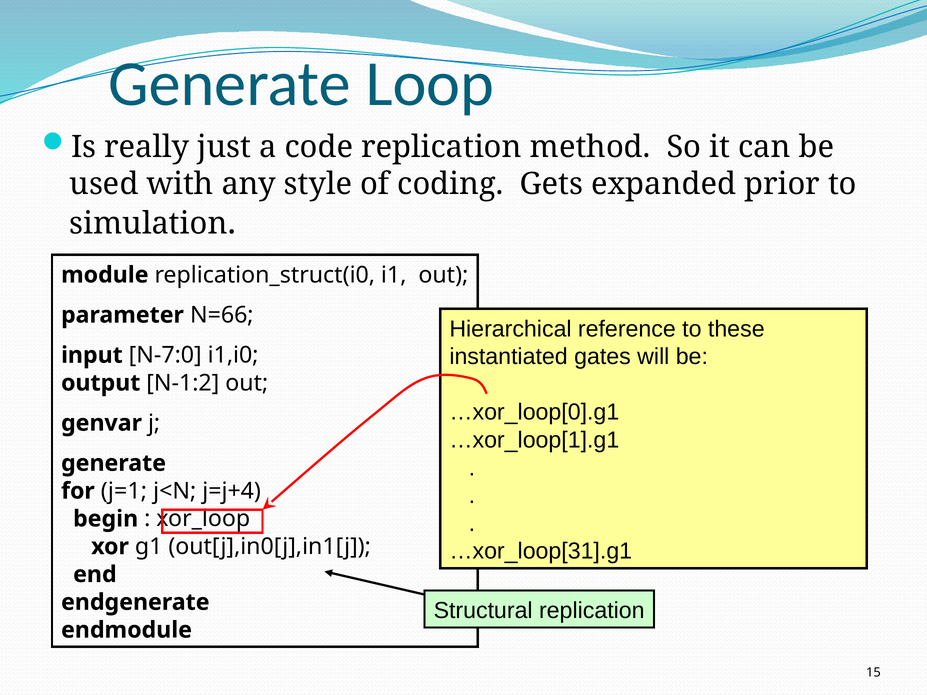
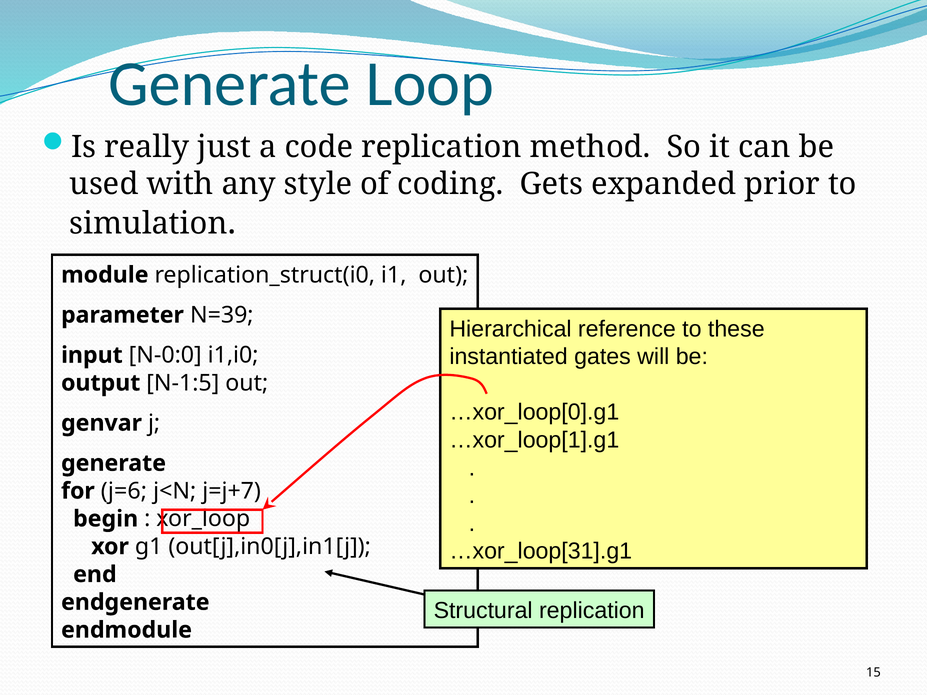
N=66: N=66 -> N=39
N-7:0: N-7:0 -> N-0:0
N-1:2: N-1:2 -> N-1:5
j=1: j=1 -> j=6
j=j+4: j=j+4 -> j=j+7
